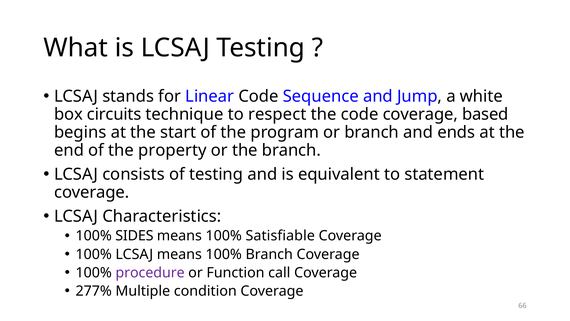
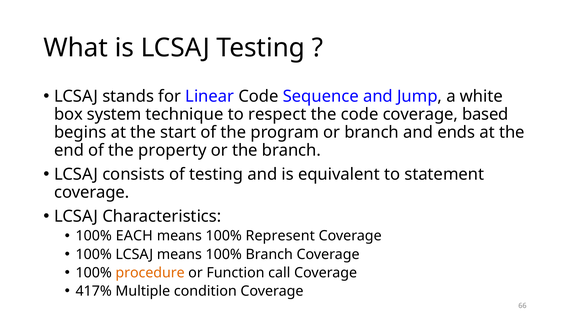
circuits: circuits -> system
SIDES: SIDES -> EACH
Satisfiable: Satisfiable -> Represent
procedure colour: purple -> orange
277%: 277% -> 417%
